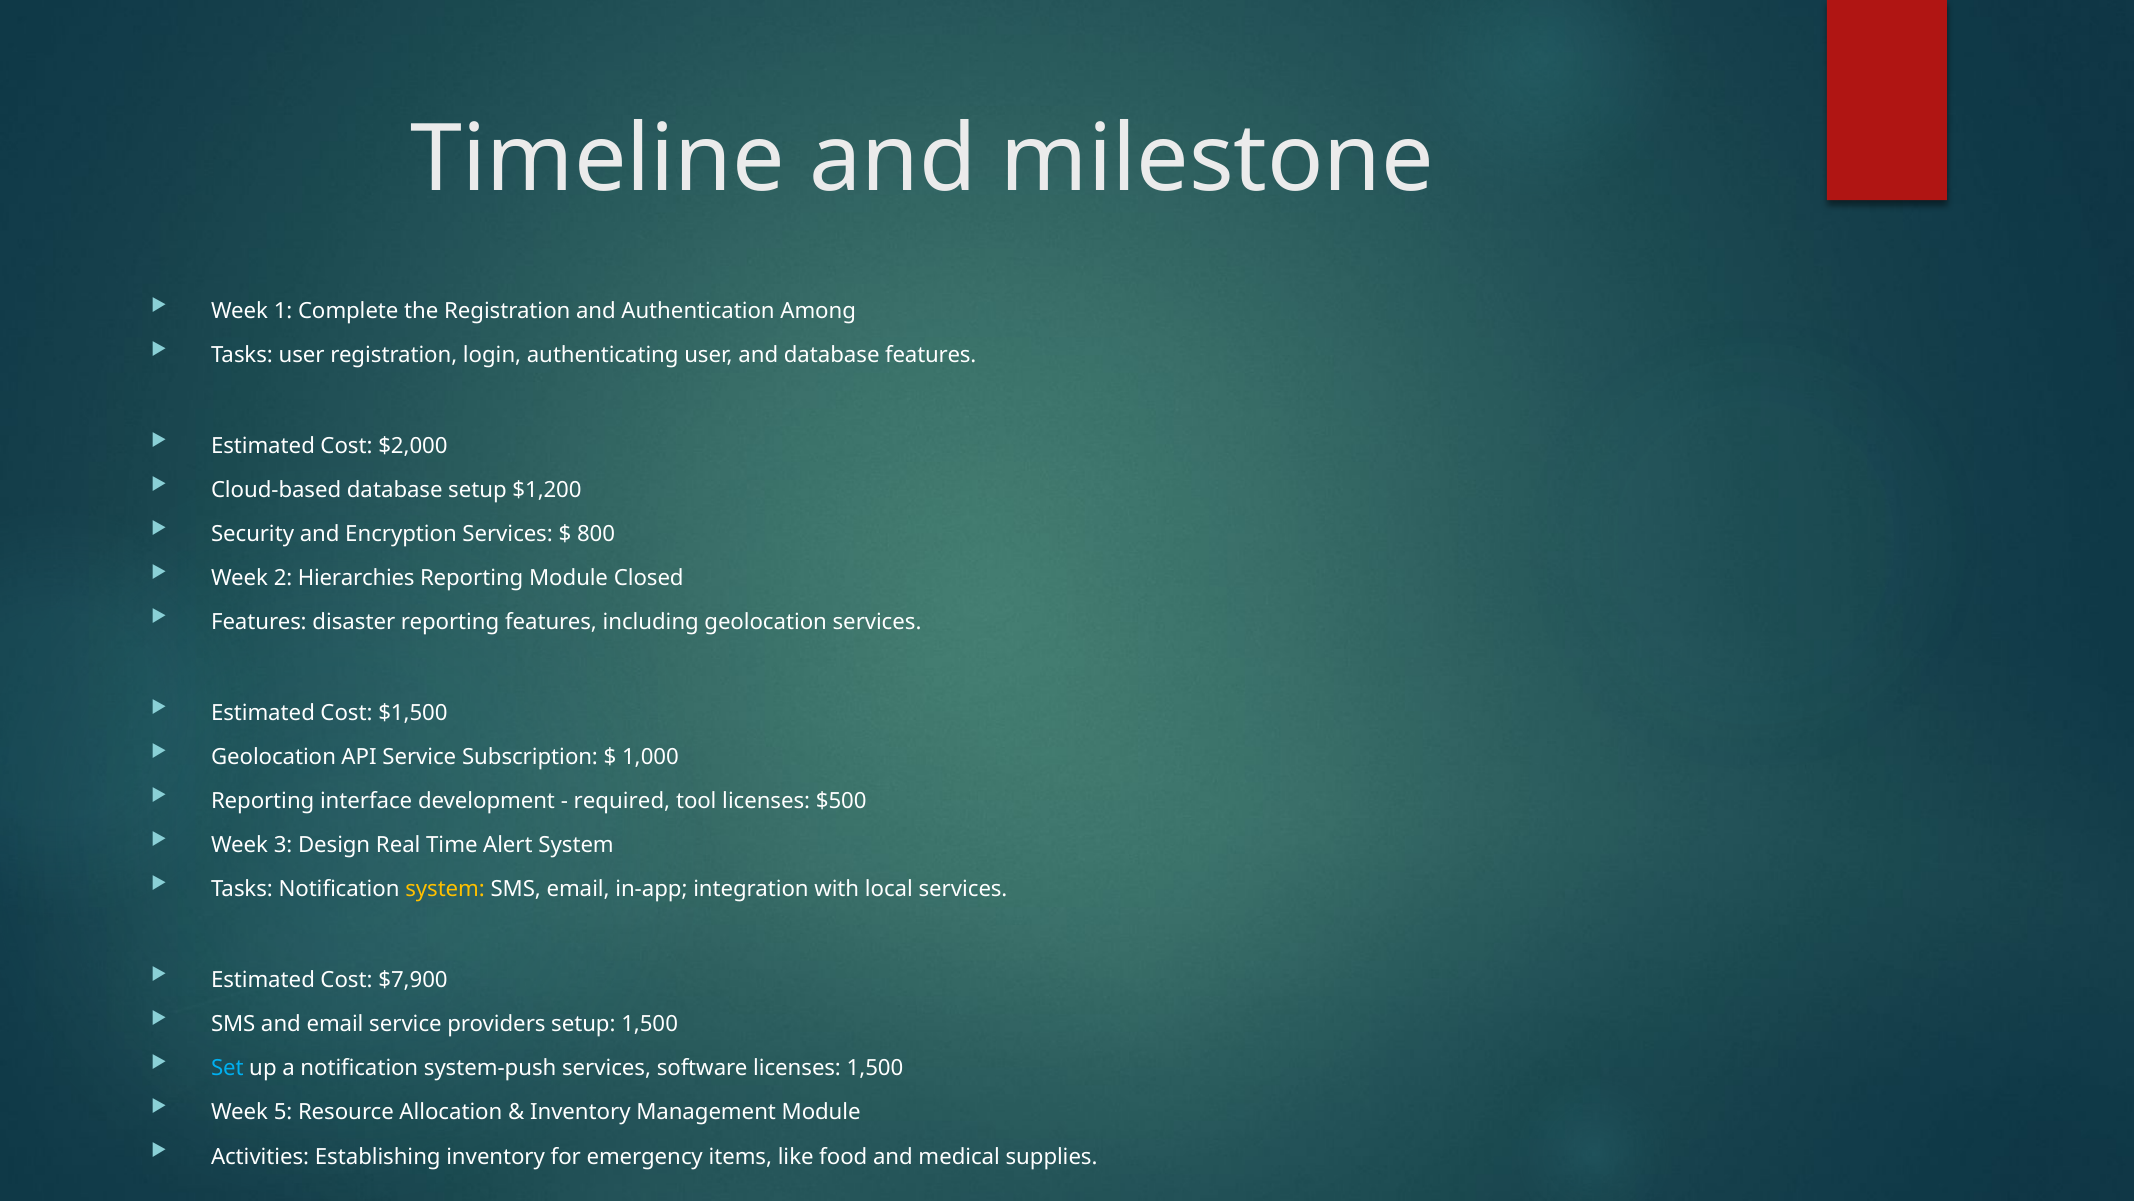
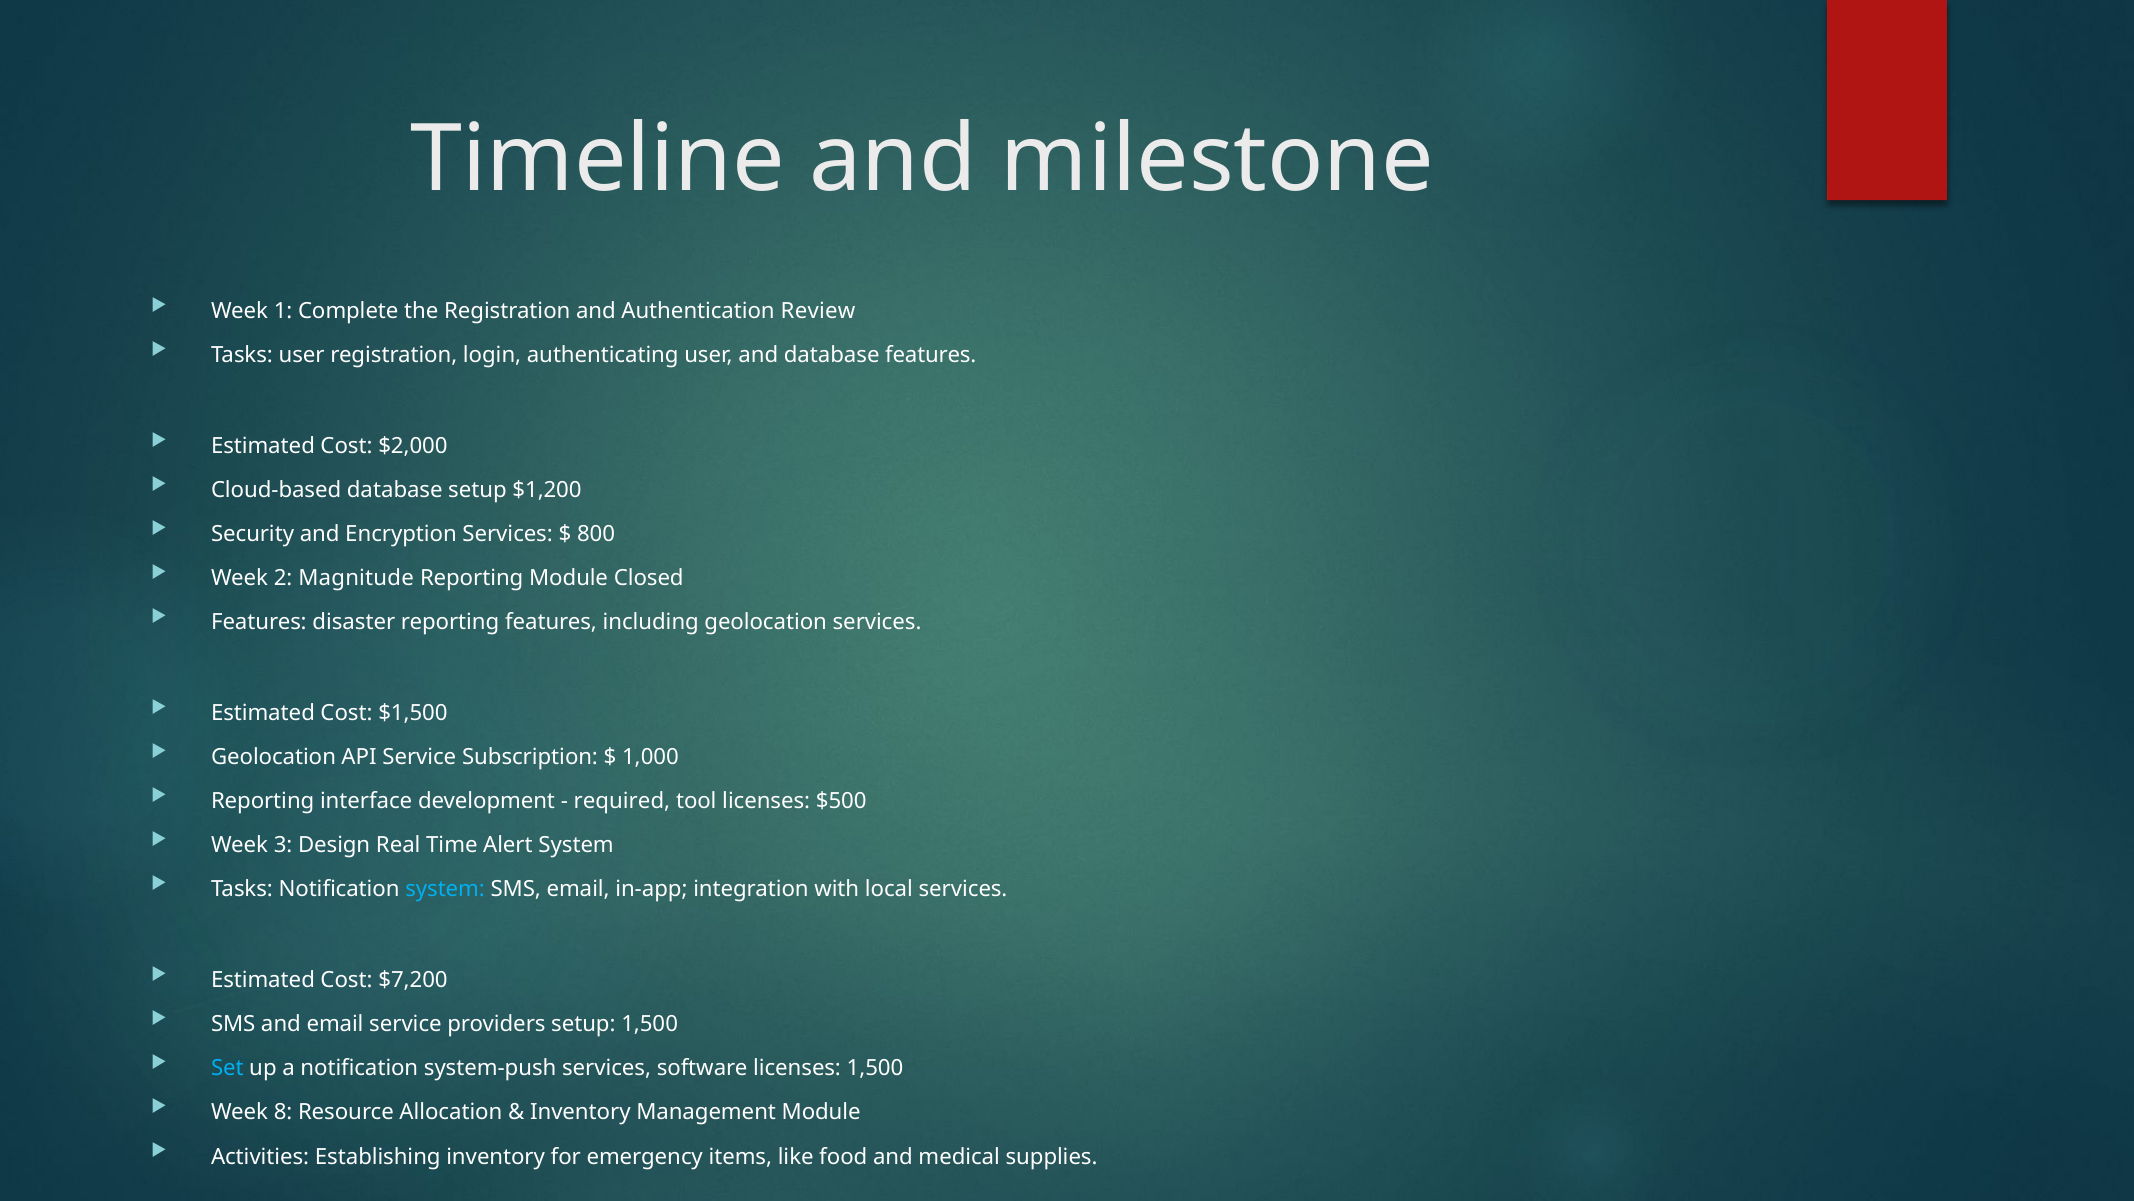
Among: Among -> Review
Hierarchies: Hierarchies -> Magnitude
system at (445, 889) colour: yellow -> light blue
$7,900: $7,900 -> $7,200
5: 5 -> 8
